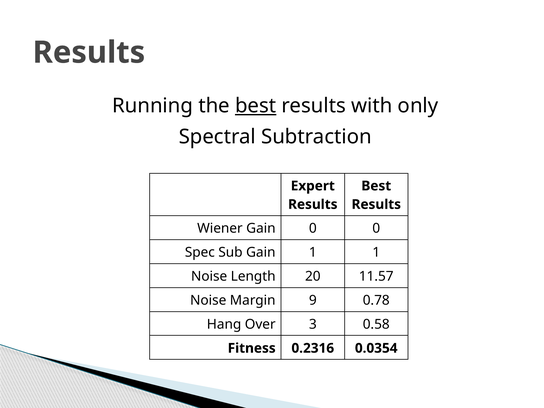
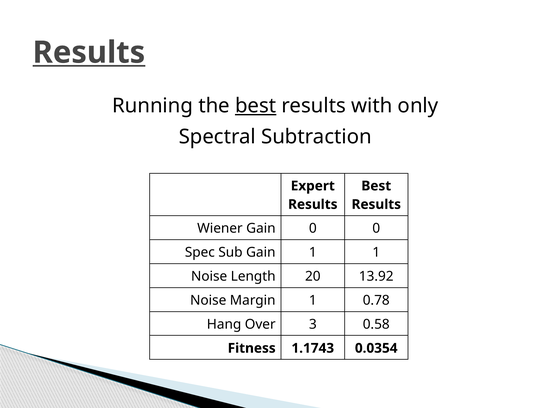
Results at (89, 52) underline: none -> present
11.57: 11.57 -> 13.92
Margin 9: 9 -> 1
0.2316: 0.2316 -> 1.1743
